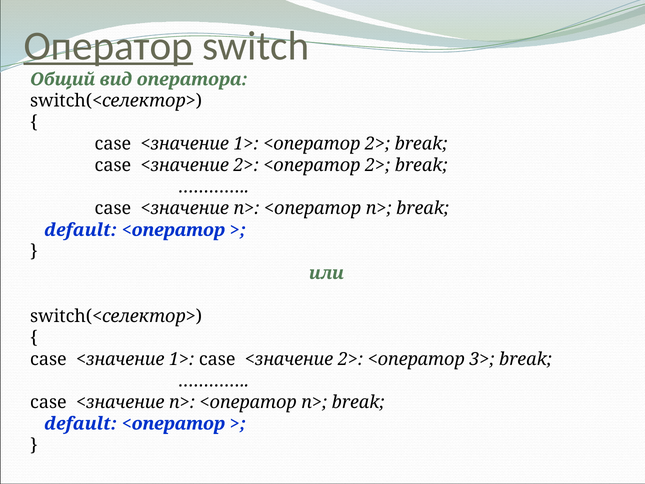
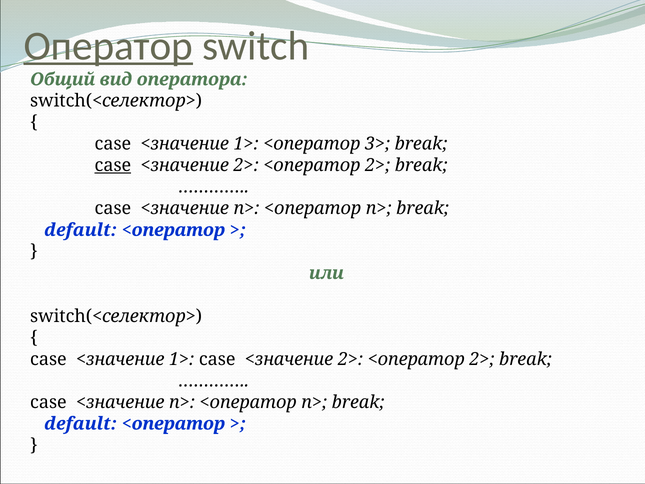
1> <оператор 2>: 2> -> 3>
case at (113, 165) underline: none -> present
3> at (482, 359): 3> -> 2>
